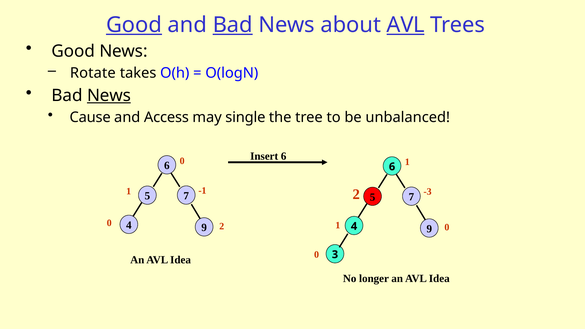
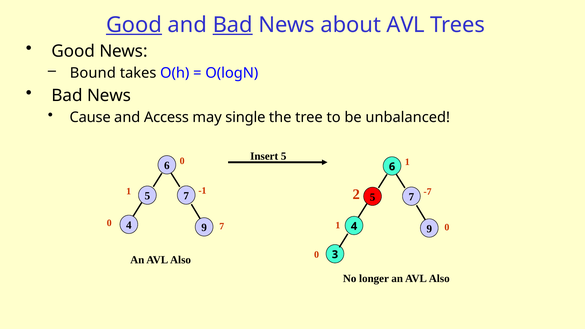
AVL at (406, 25) underline: present -> none
Rotate: Rotate -> Bound
News at (109, 95) underline: present -> none
Insert 6: 6 -> 5
-3: -3 -> -7
9 2: 2 -> 7
Idea at (181, 260): Idea -> Also
longer an AVL Idea: Idea -> Also
